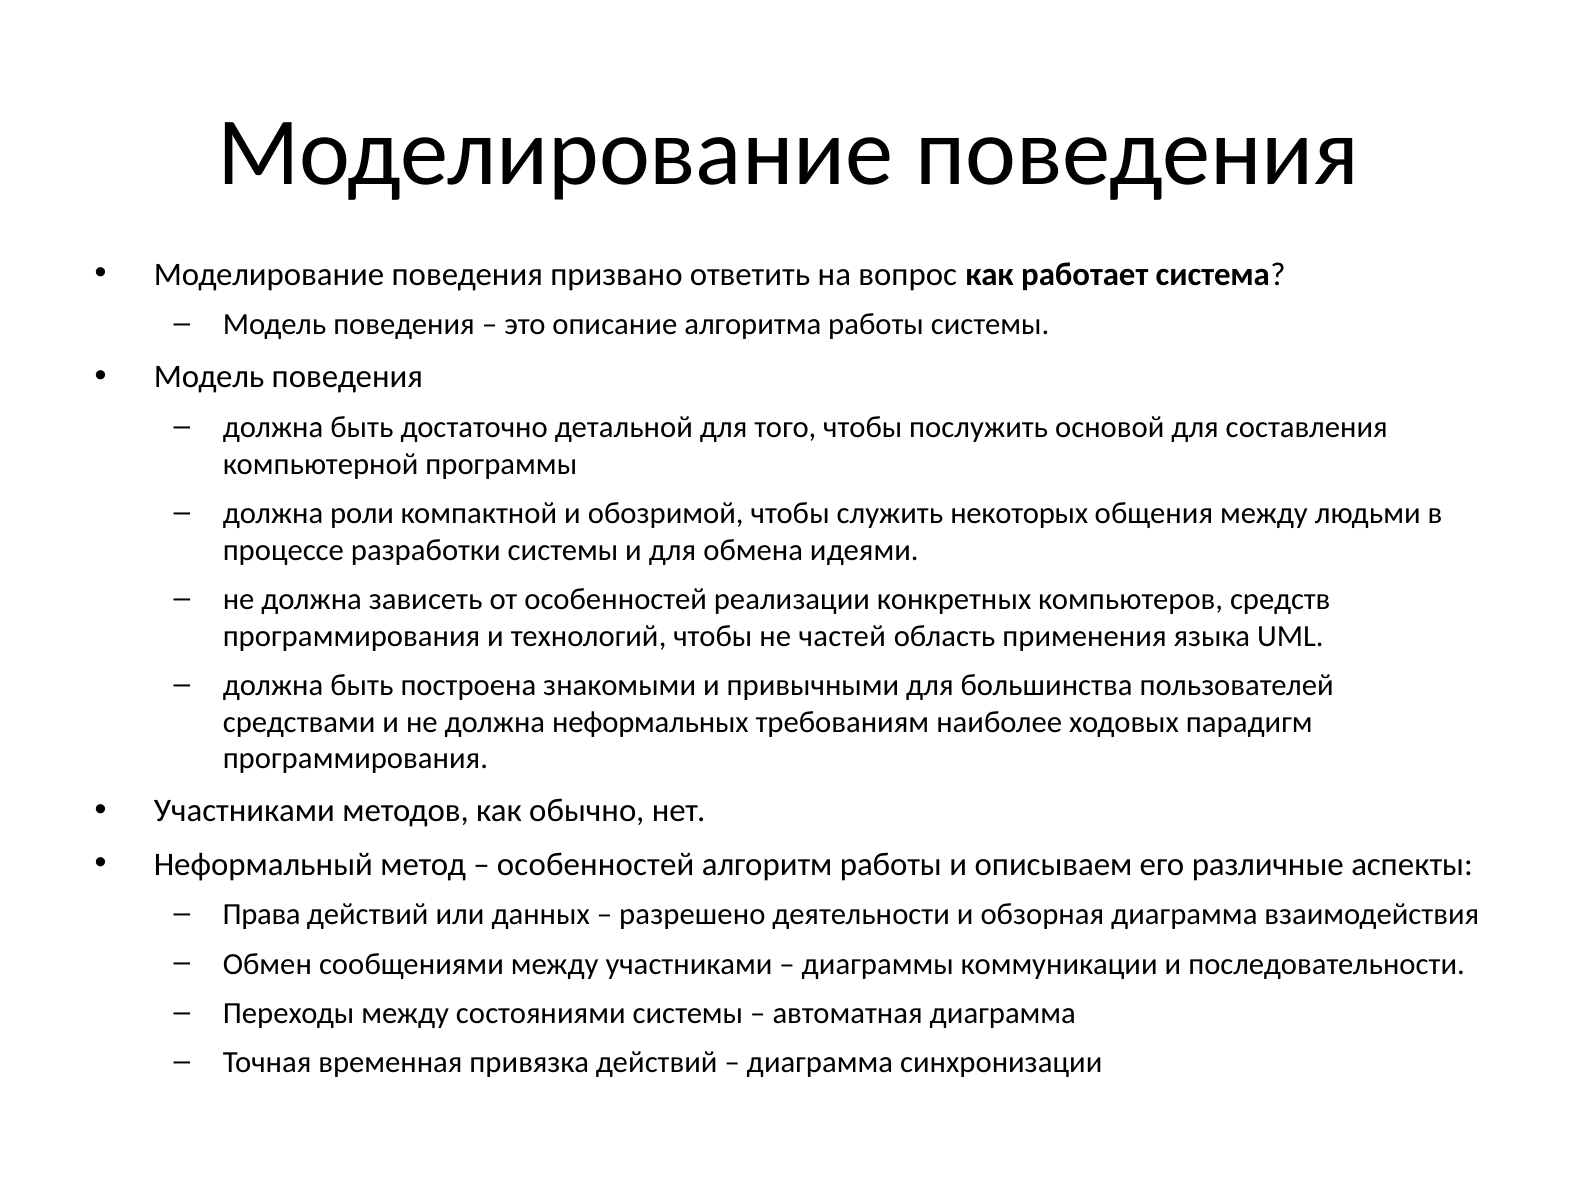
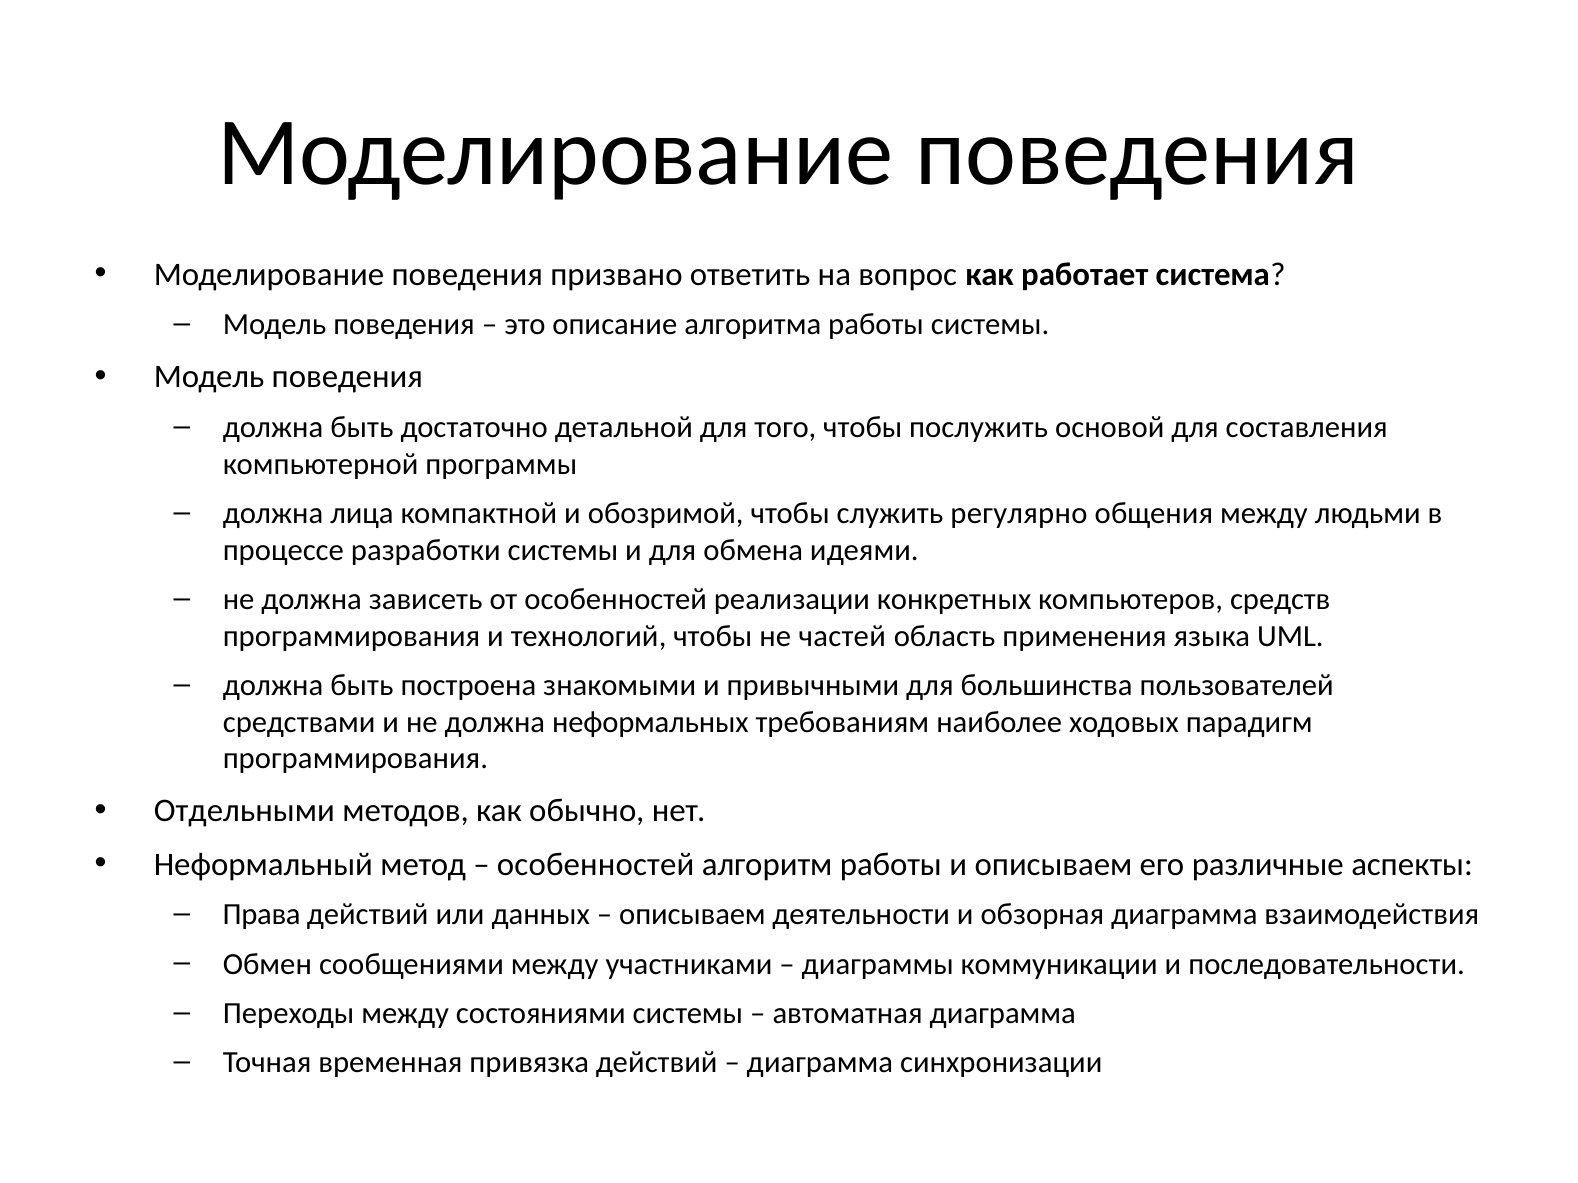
роли: роли -> лица
некоторых: некоторых -> регулярно
Участниками at (244, 811): Участниками -> Отдельными
разрешено at (692, 915): разрешено -> описываем
